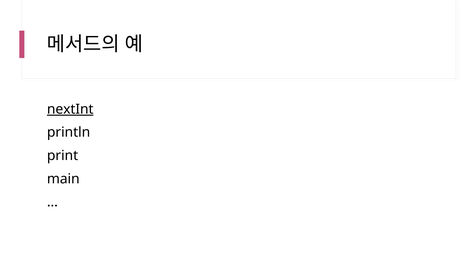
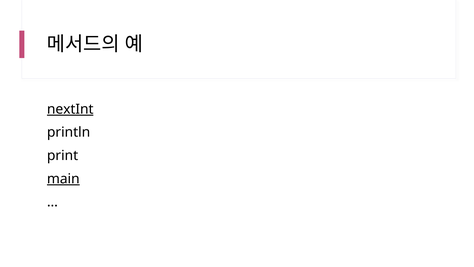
main underline: none -> present
